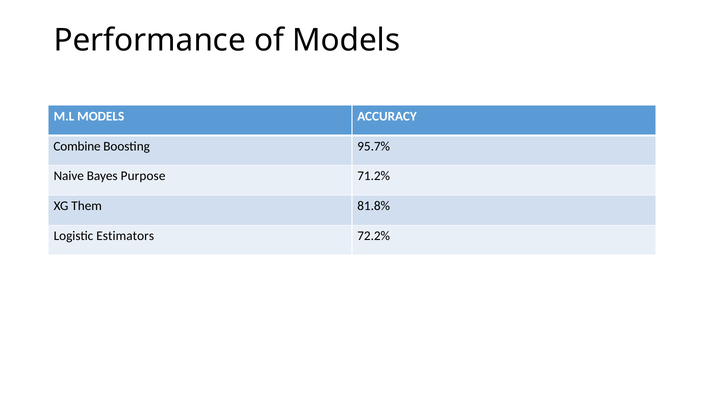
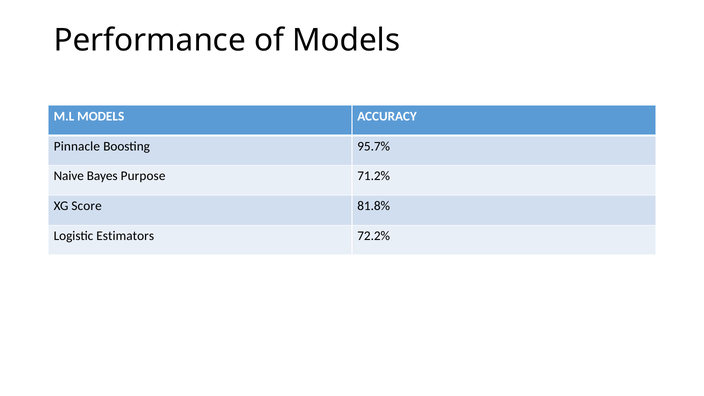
Combine: Combine -> Pinnacle
Them: Them -> Score
